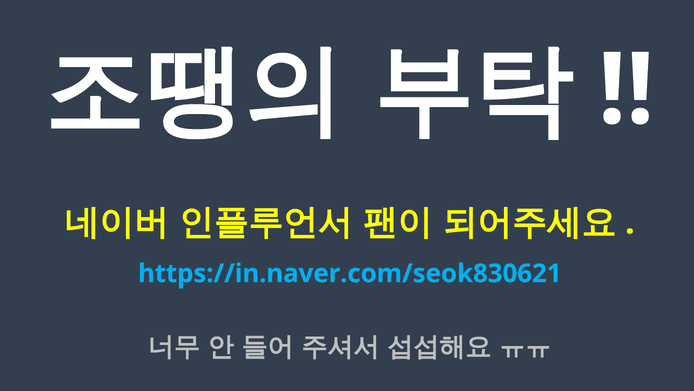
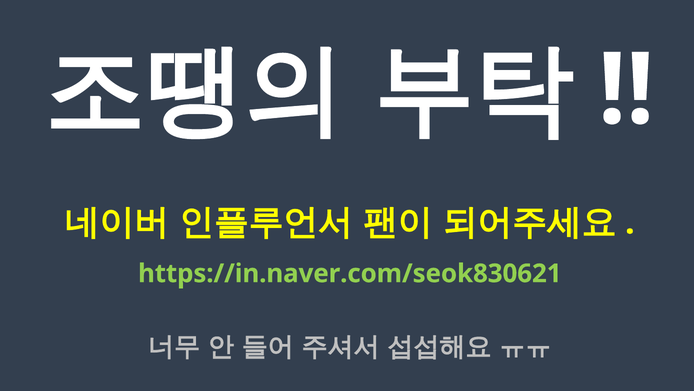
https://in.naver.com/seok830621 colour: light blue -> light green
